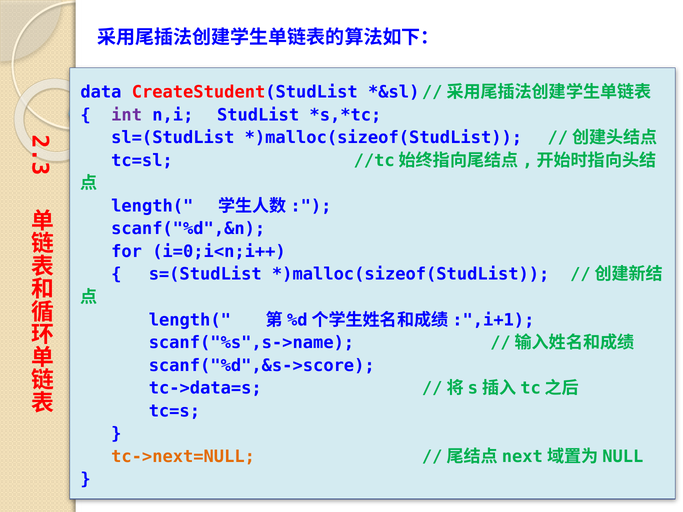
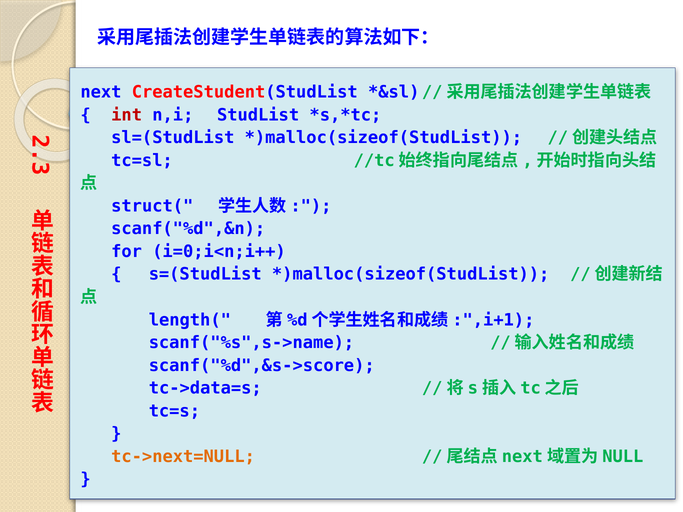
data: data -> next
int colour: purple -> red
length( at (152, 206): length( -> struct(
